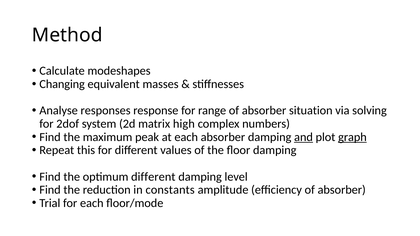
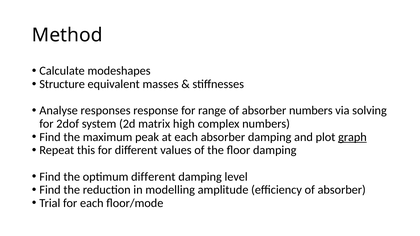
Changing: Changing -> Structure
absorber situation: situation -> numbers
and underline: present -> none
constants: constants -> modelling
